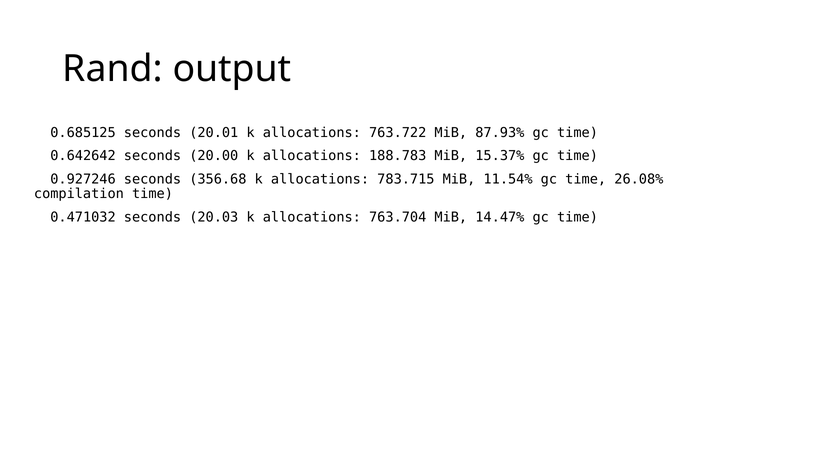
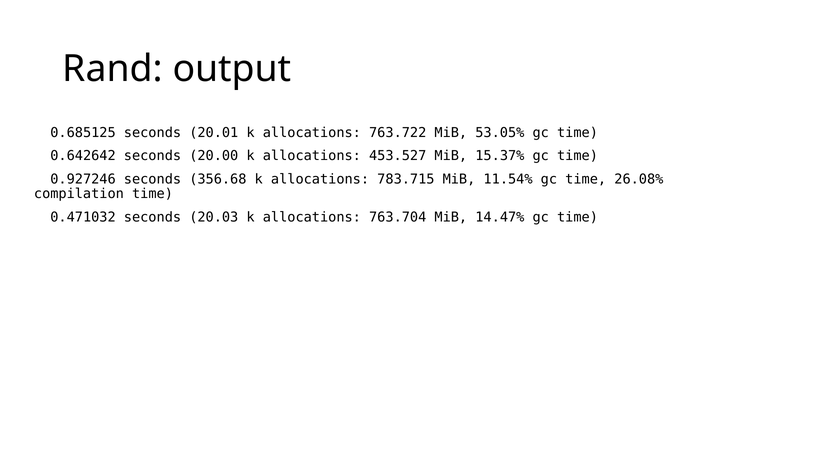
87.93%: 87.93% -> 53.05%
188.783: 188.783 -> 453.527
